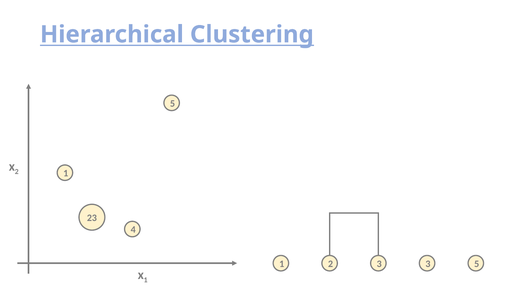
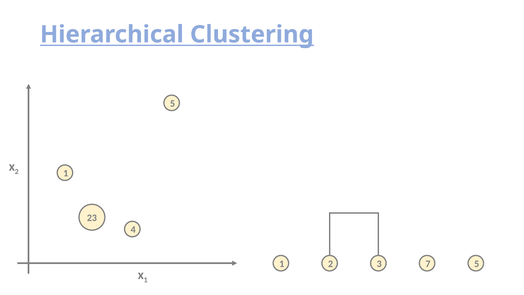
1 3: 3 -> 7
